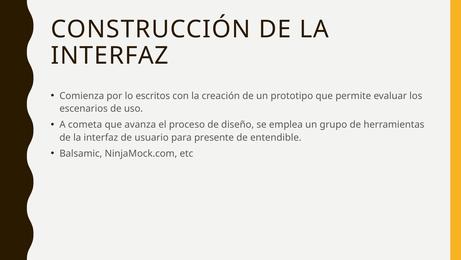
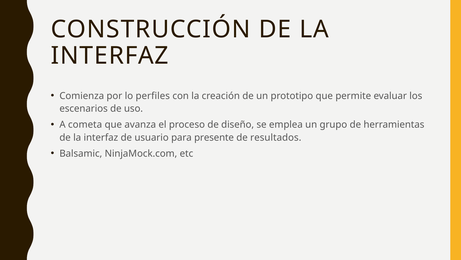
escritos: escritos -> perfiles
entendible: entendible -> resultados
